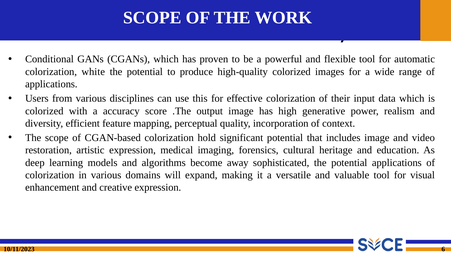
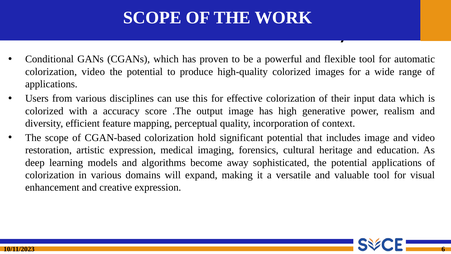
colorization white: white -> video
